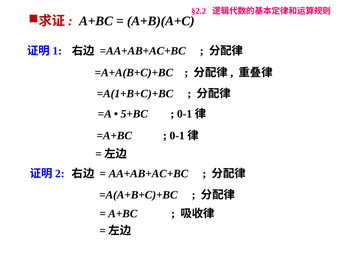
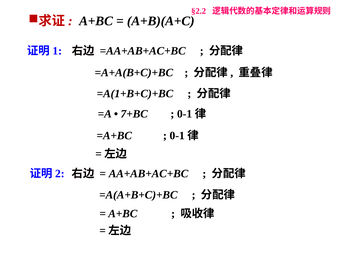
5+BC: 5+BC -> 7+BC
